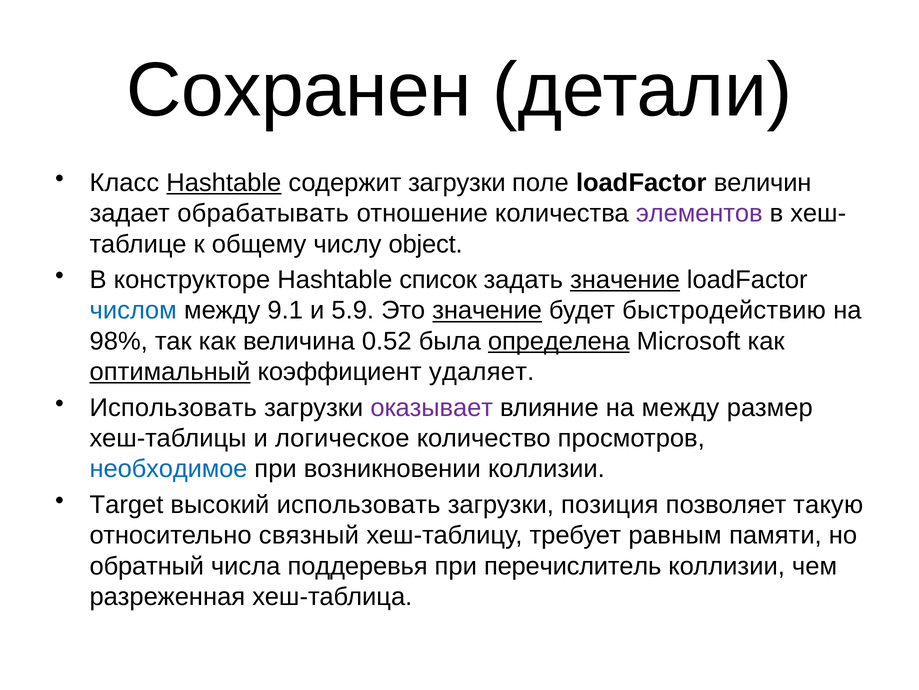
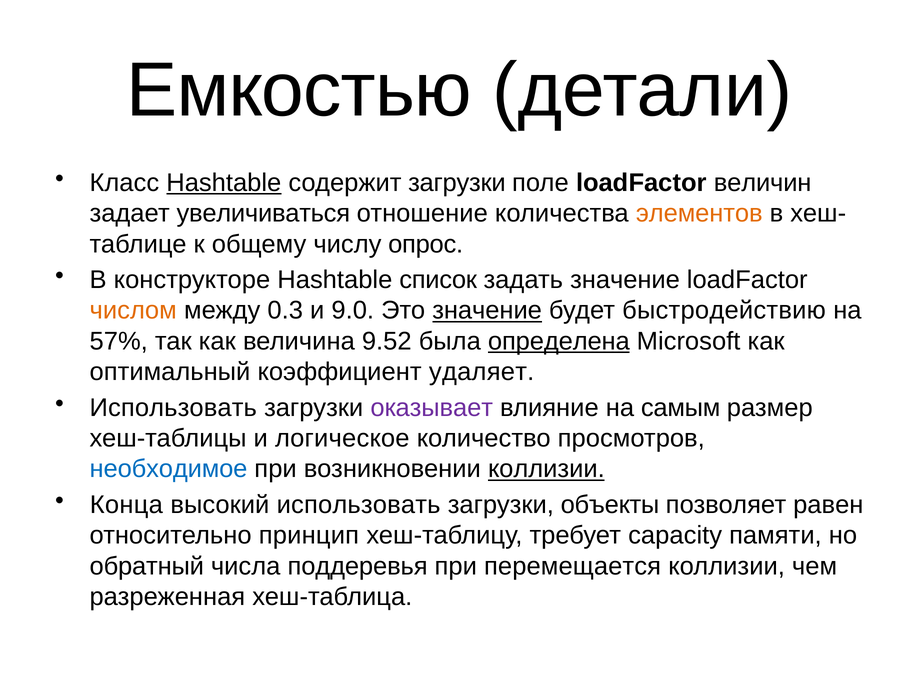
Сохранен: Сохранен -> Емкостью
обрабатывать: обрабатывать -> увеличиваться
элементов colour: purple -> orange
object: object -> опрос
значение at (625, 280) underline: present -> none
числом colour: blue -> orange
9.1: 9.1 -> 0.3
5.9: 5.9 -> 9.0
98%: 98% -> 57%
0.52: 0.52 -> 9.52
оптимальный underline: present -> none
на между: между -> самым
коллизии at (546, 469) underline: none -> present
Target: Target -> Конца
позиция: позиция -> объекты
такую: такую -> равен
связный: связный -> принцип
равным: равным -> capacity
перечислитель: перечислитель -> перемещается
